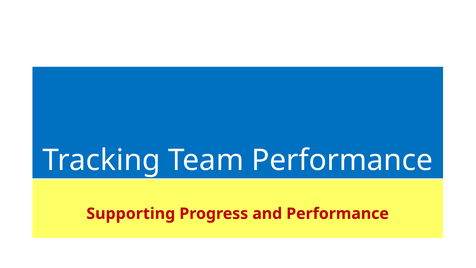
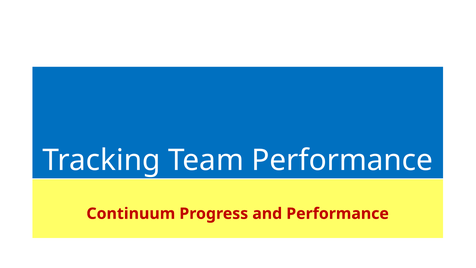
Supporting: Supporting -> Continuum
